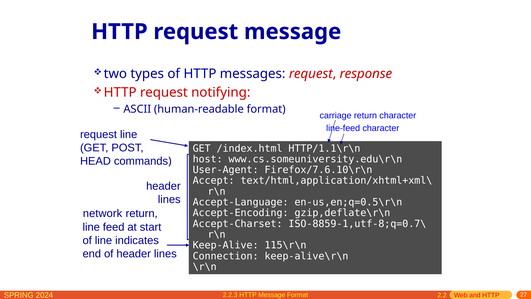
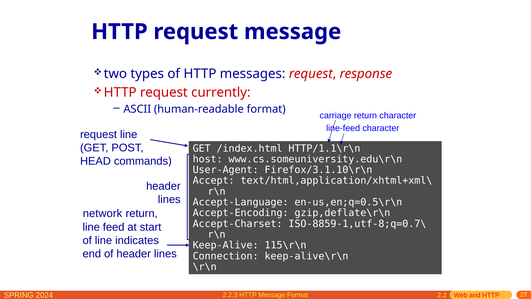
notifying: notifying -> currently
Firefox/7.6.10\r\n: Firefox/7.6.10\r\n -> Firefox/3.1.10\r\n
